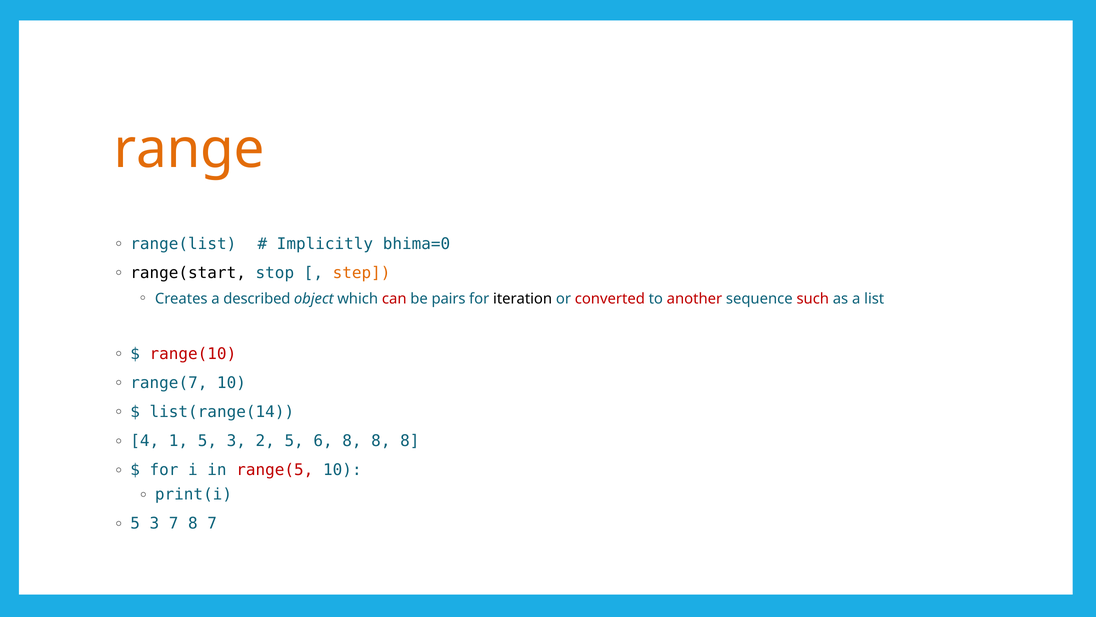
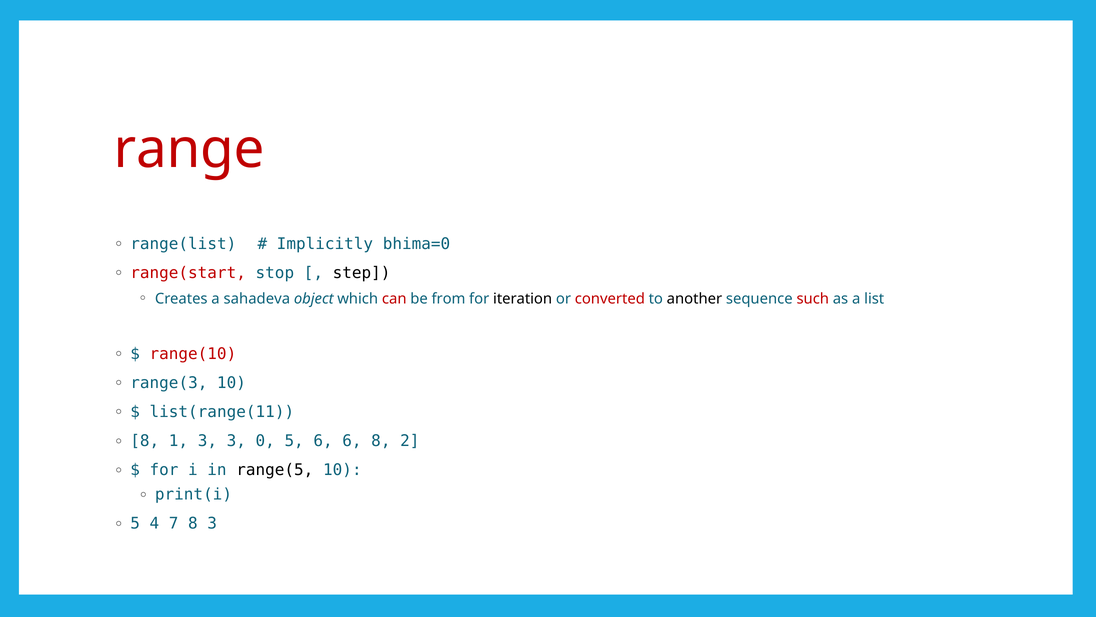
range colour: orange -> red
range(start colour: black -> red
step colour: orange -> black
described: described -> sahadeva
pairs: pairs -> from
another colour: red -> black
range(7: range(7 -> range(3
list(range(14: list(range(14 -> list(range(11
4 at (145, 441): 4 -> 8
1 5: 5 -> 3
2: 2 -> 0
6 8: 8 -> 6
8 at (410, 441): 8 -> 2
range(5 colour: red -> black
3 at (154, 523): 3 -> 4
8 7: 7 -> 3
